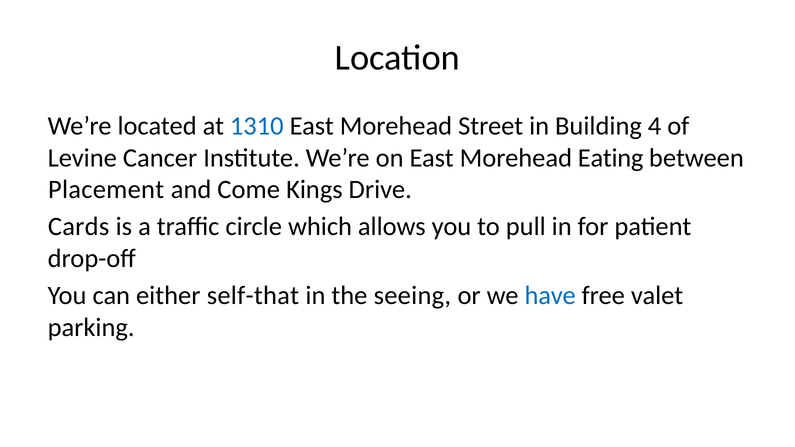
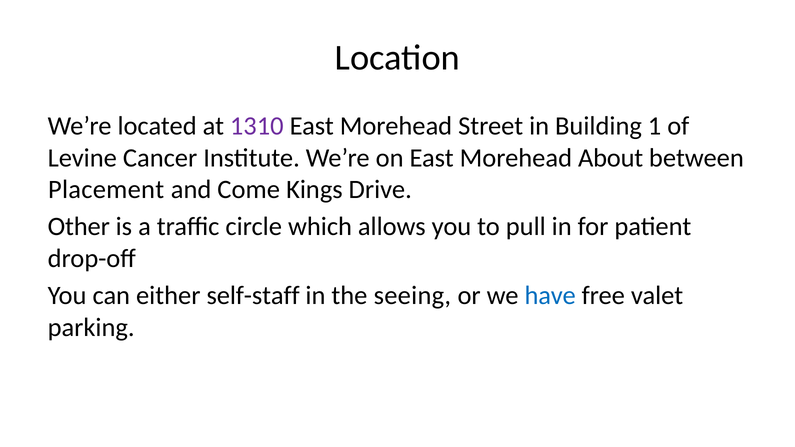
1310 colour: blue -> purple
4: 4 -> 1
Eating: Eating -> About
Cards: Cards -> Other
self-that: self-that -> self-staff
